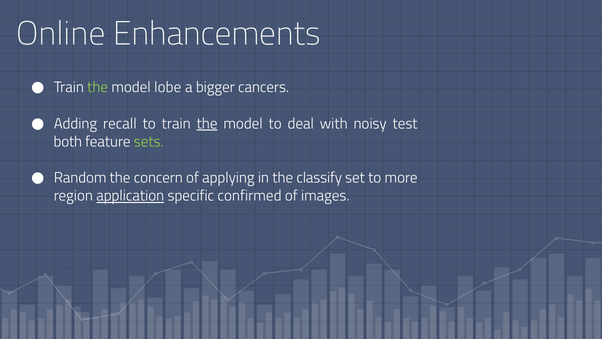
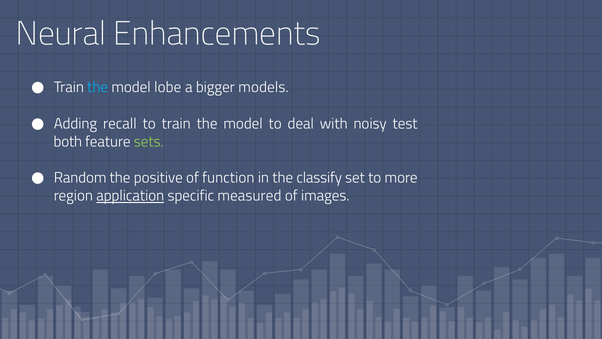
Online: Online -> Neural
the at (98, 87) colour: light green -> light blue
cancers: cancers -> models
the at (207, 123) underline: present -> none
concern: concern -> positive
applying: applying -> function
confirmed: confirmed -> measured
